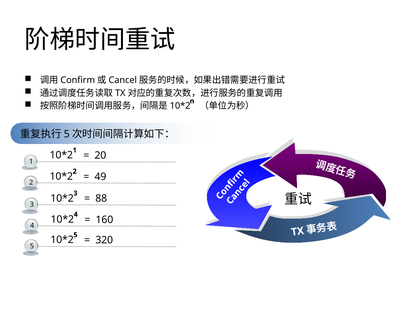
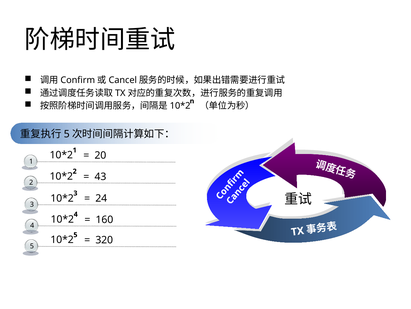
49: 49 -> 43
88: 88 -> 24
